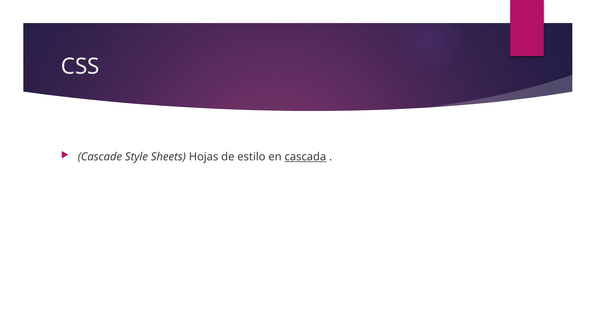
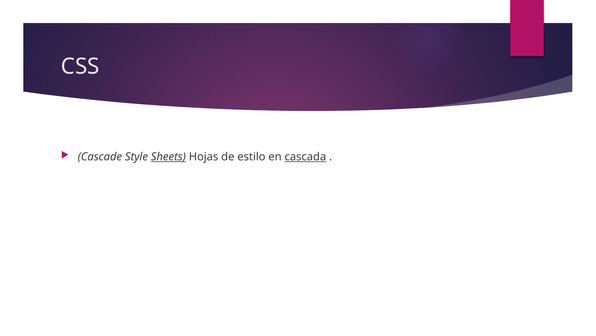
Sheets underline: none -> present
